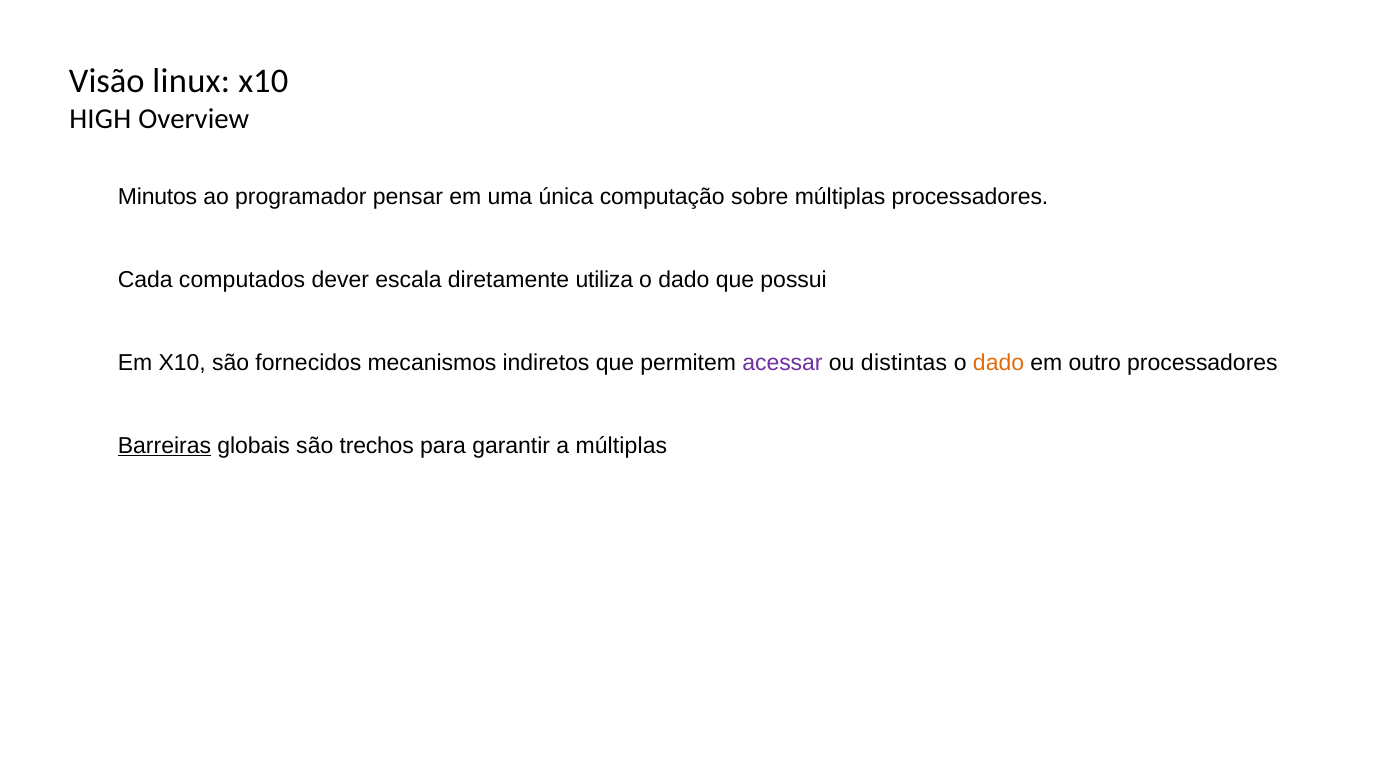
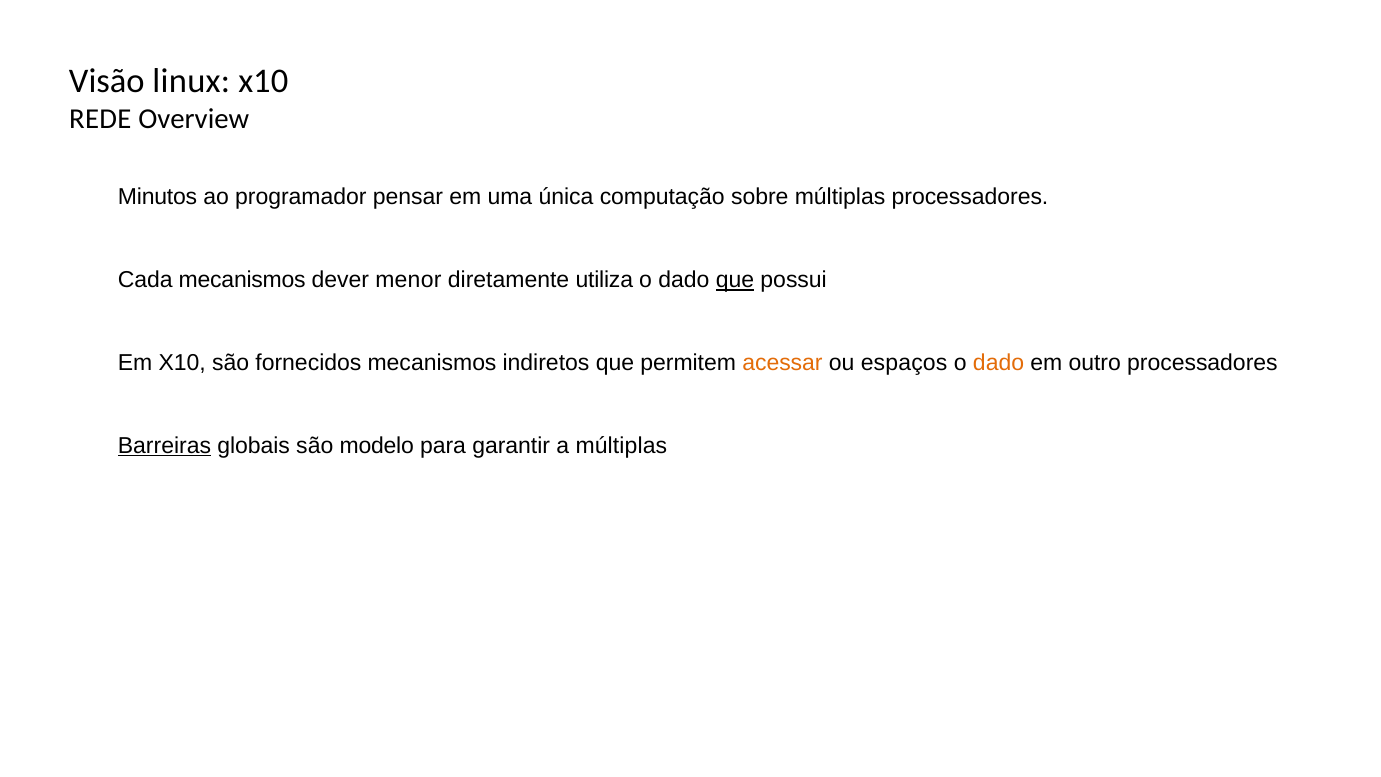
HIGH: HIGH -> REDE
Cada computados: computados -> mecanismos
escala: escala -> menor
que at (735, 280) underline: none -> present
acessar colour: purple -> orange
distintas: distintas -> espaços
trechos: trechos -> modelo
